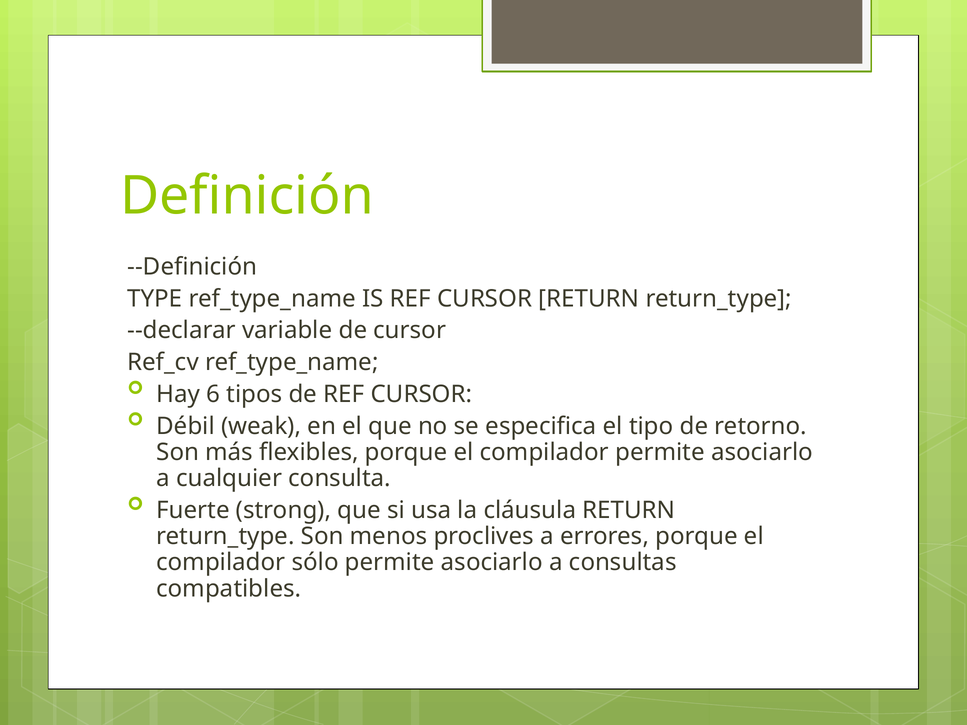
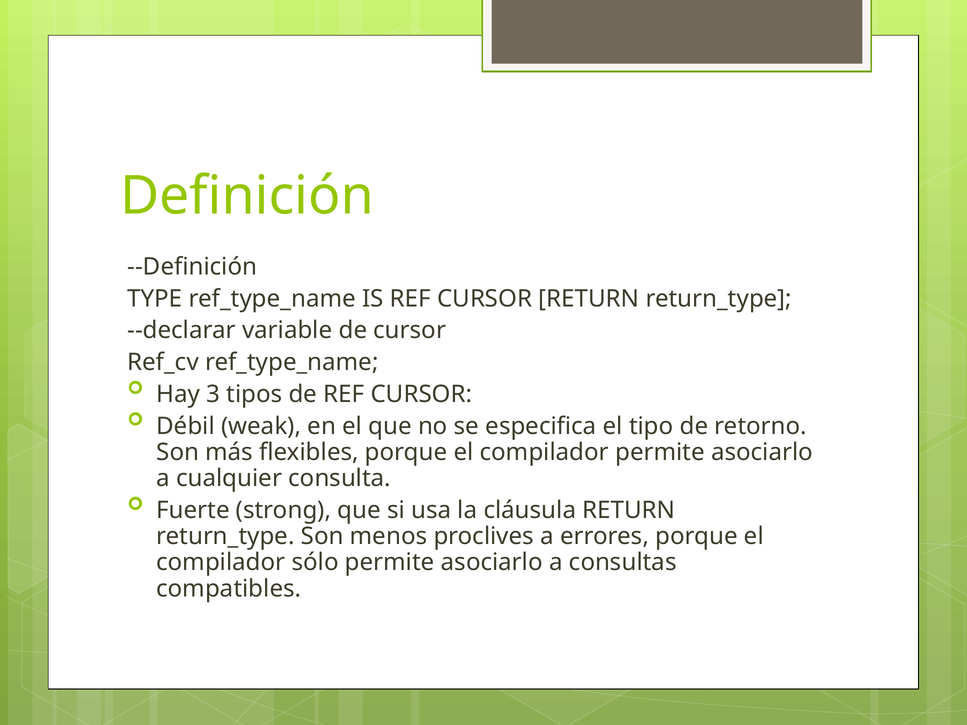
6: 6 -> 3
